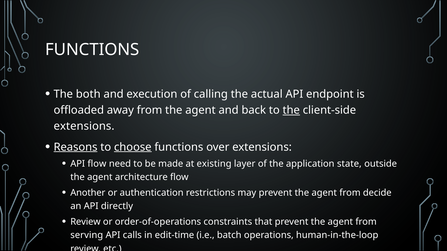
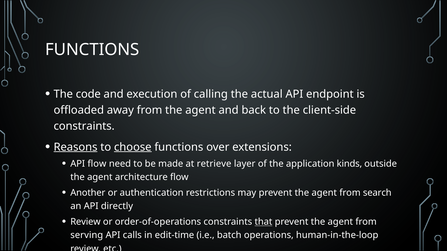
both: both -> code
the at (291, 110) underline: present -> none
extensions at (84, 127): extensions -> constraints
existing: existing -> retrieve
state: state -> kinds
decide: decide -> search
that underline: none -> present
